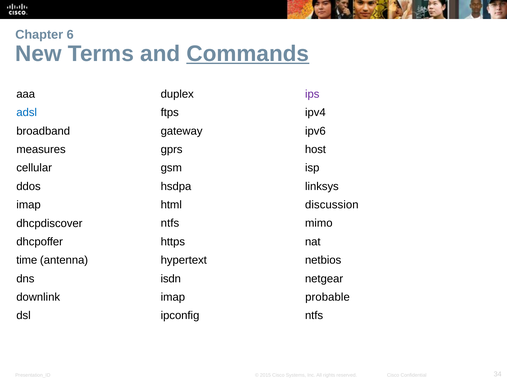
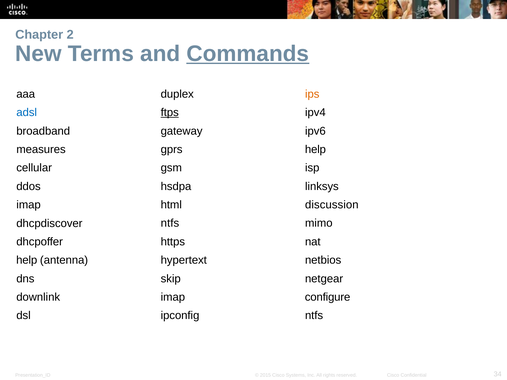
6: 6 -> 2
ips colour: purple -> orange
ftps underline: none -> present
host at (315, 150): host -> help
time at (27, 260): time -> help
isdn: isdn -> skip
probable: probable -> configure
